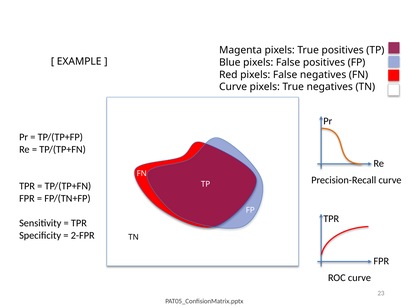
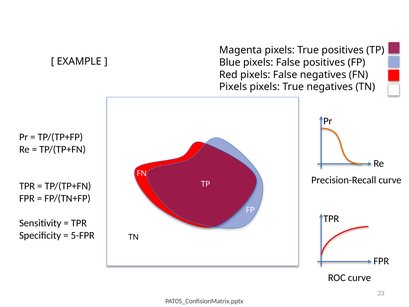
Curve at (233, 87): Curve -> Pixels
2-FPR: 2-FPR -> 5-FPR
